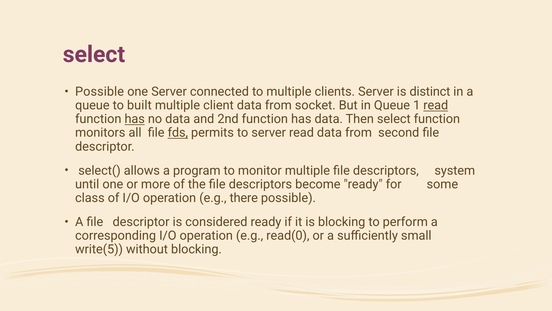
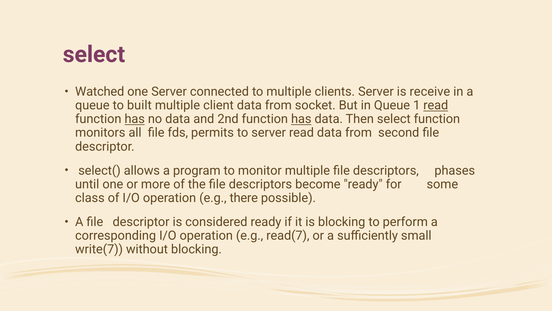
Possible at (100, 92): Possible -> Watched
distinct: distinct -> receive
has at (301, 119) underline: none -> present
fds underline: present -> none
system: system -> phases
read(0: read(0 -> read(7
write(5: write(5 -> write(7
